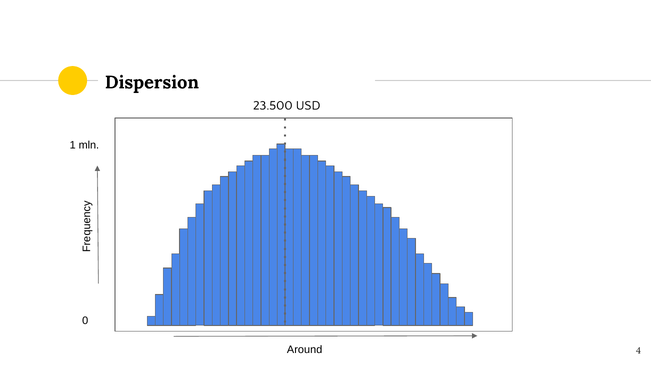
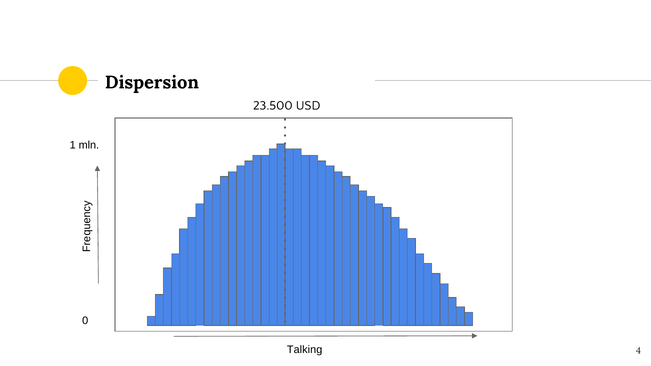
Around: Around -> Talking
